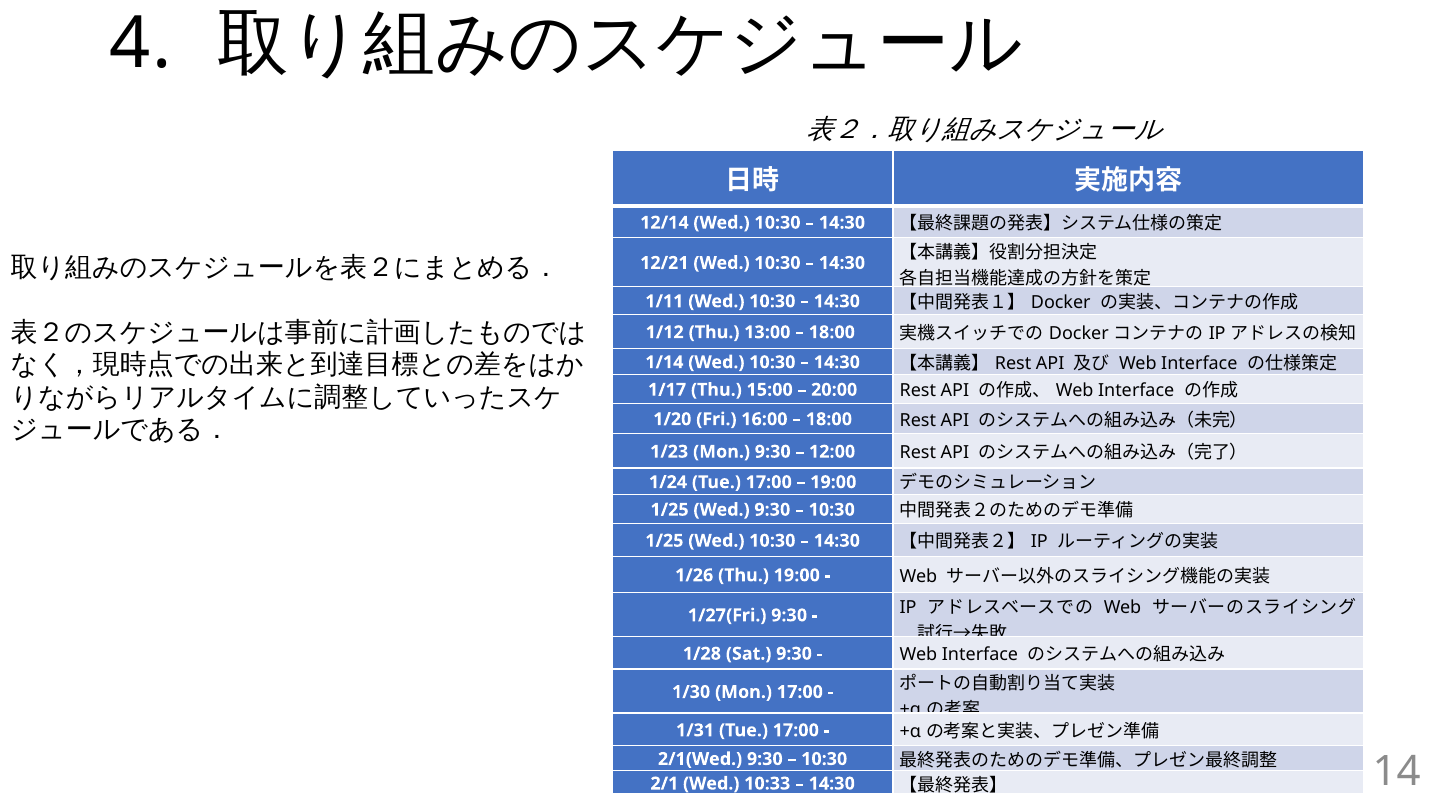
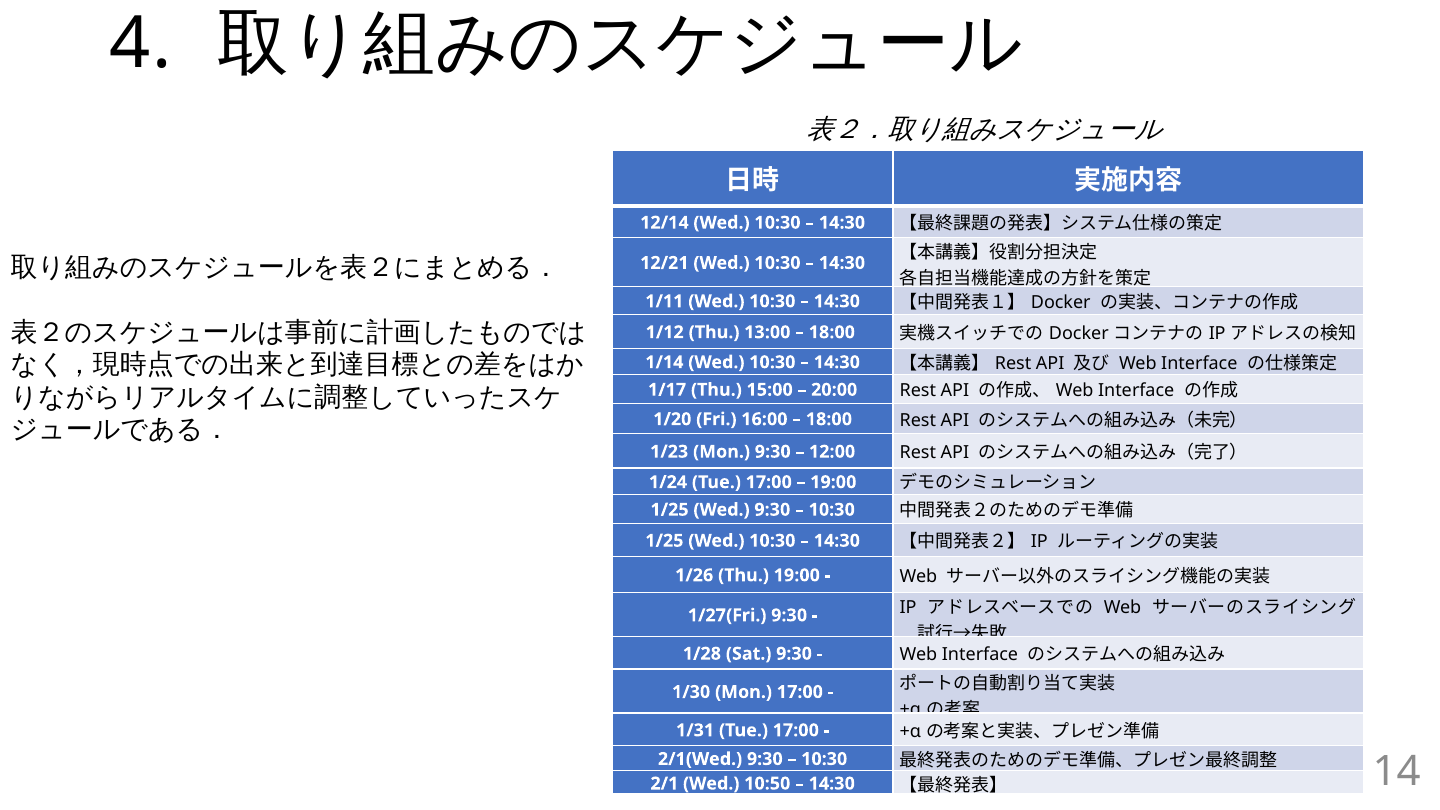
10:33: 10:33 -> 10:50
